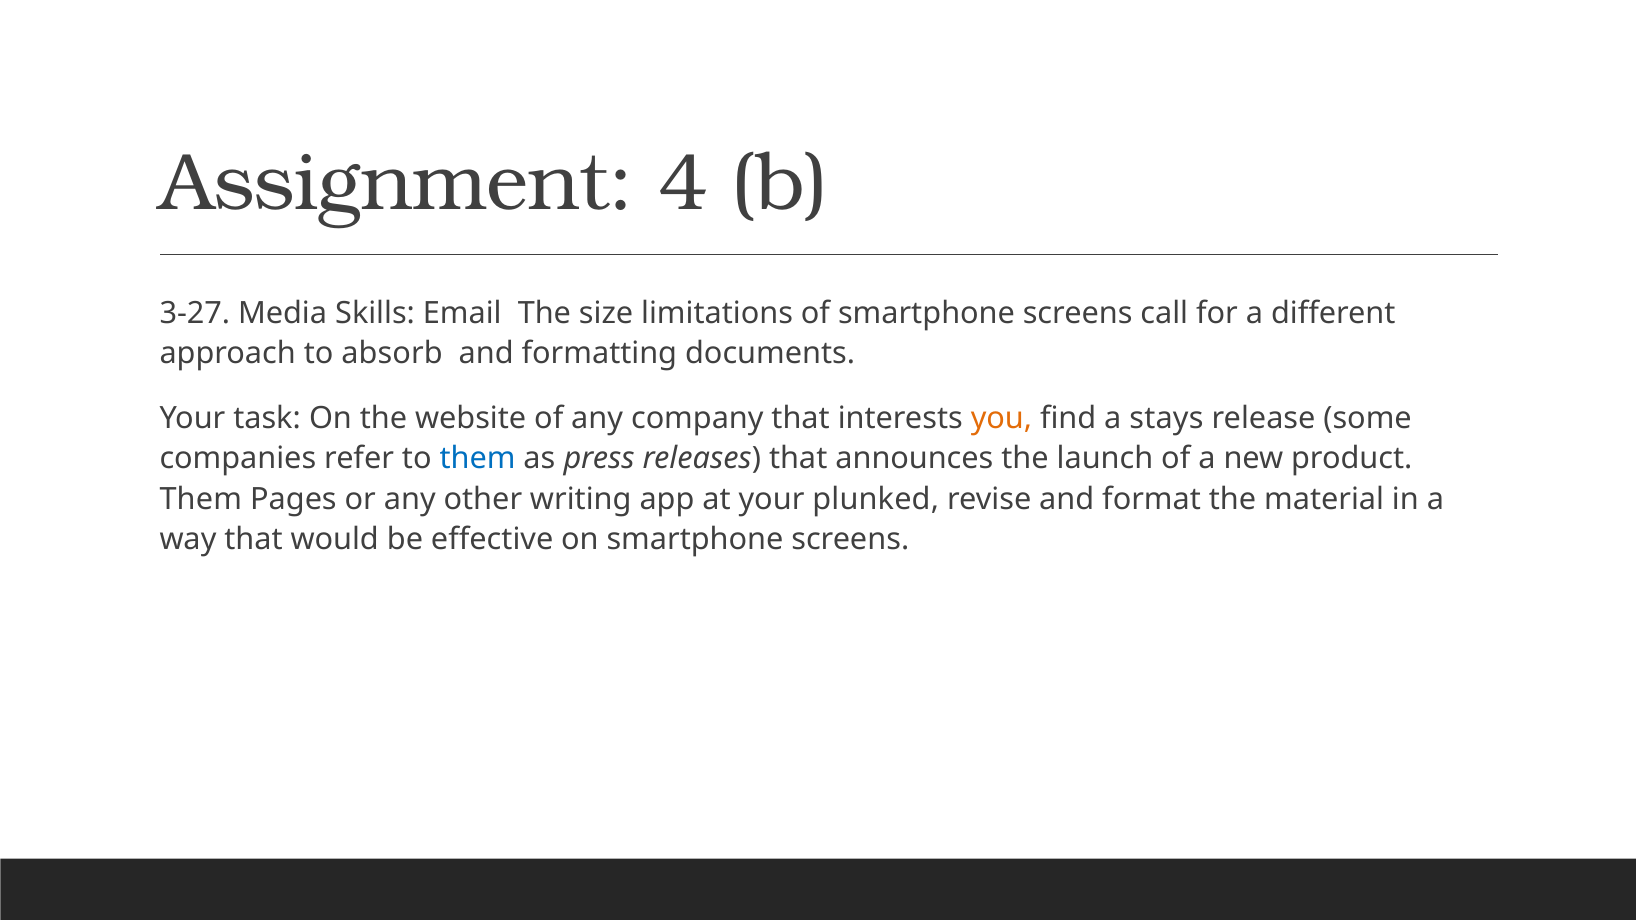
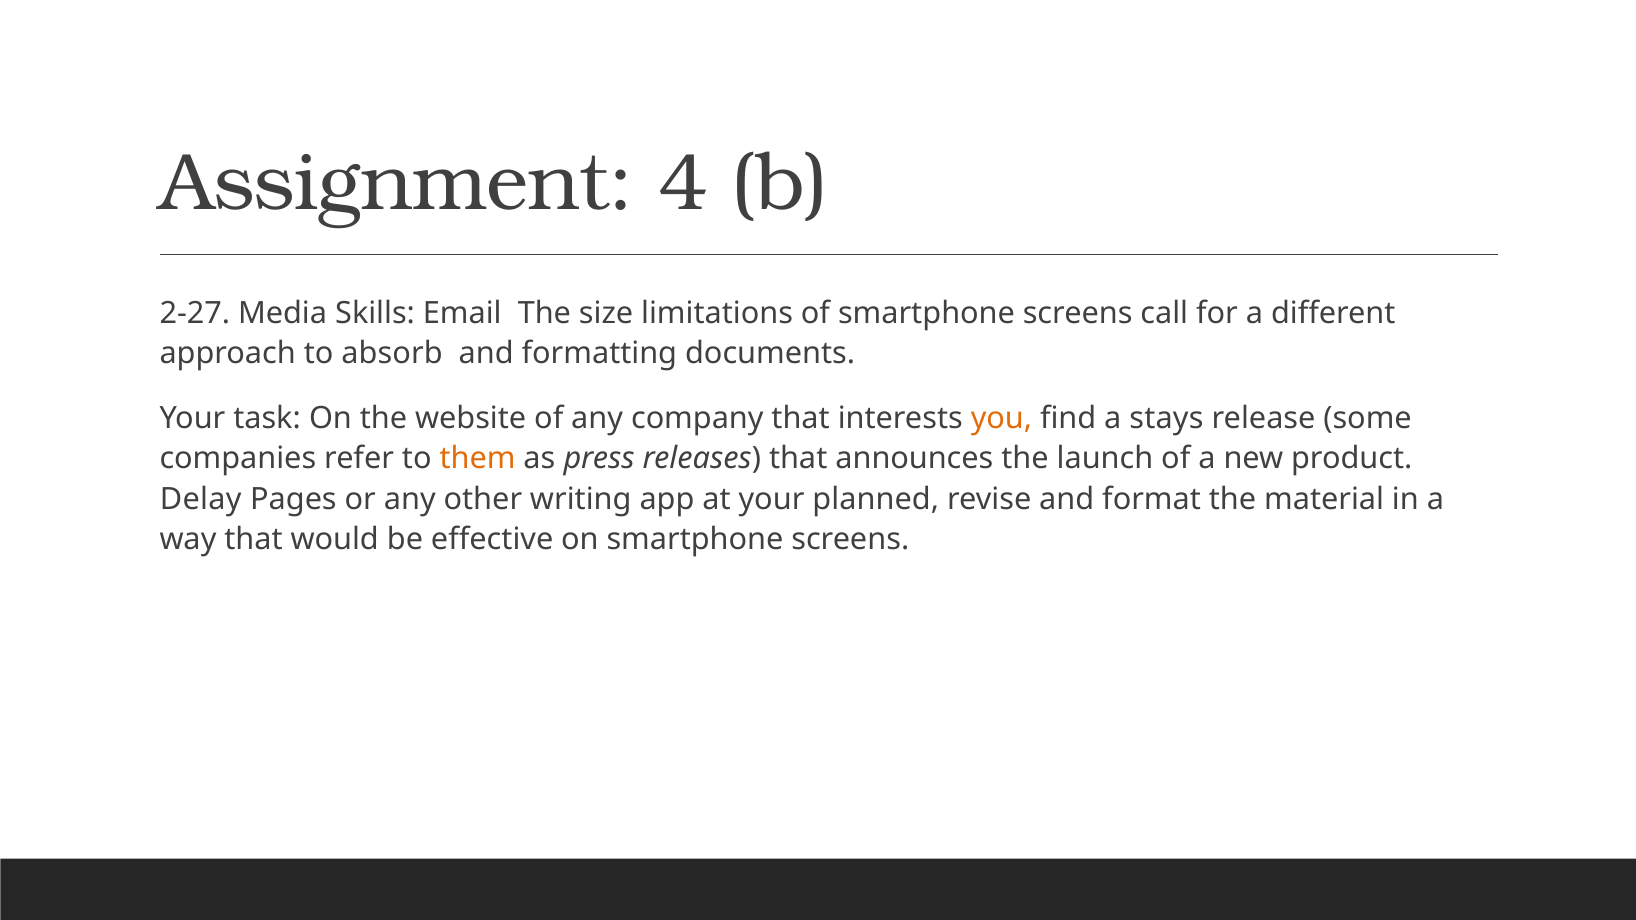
3-27: 3-27 -> 2-27
them at (478, 459) colour: blue -> orange
Them at (201, 499): Them -> Delay
plunked: plunked -> planned
